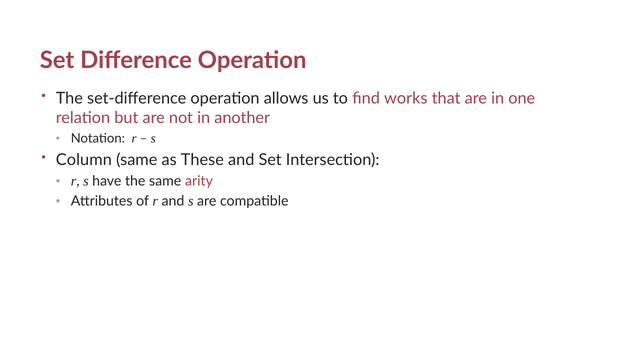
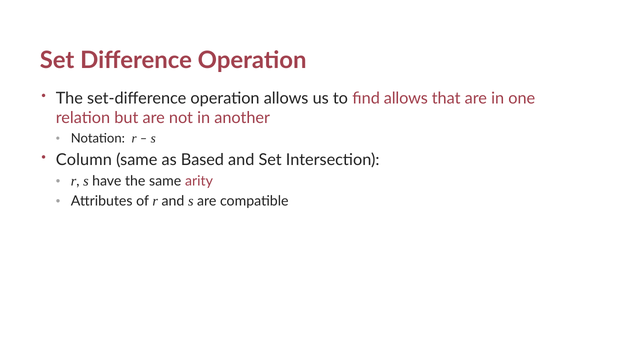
find works: works -> allows
These: These -> Based
